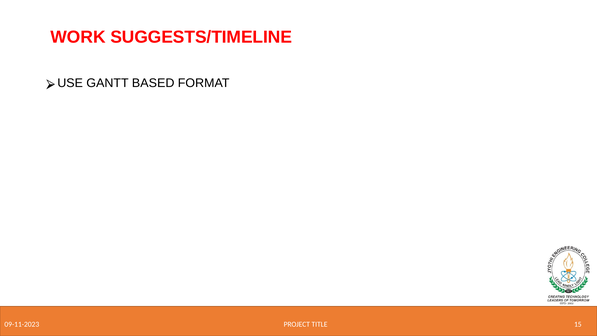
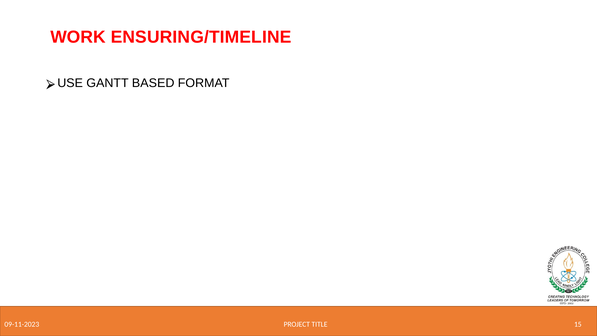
SUGGESTS/TIMELINE: SUGGESTS/TIMELINE -> ENSURING/TIMELINE
